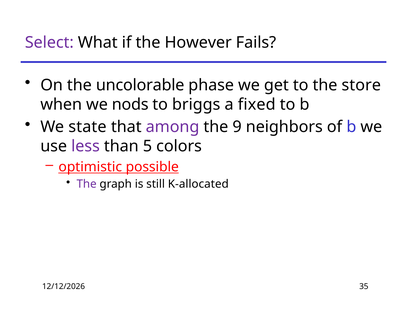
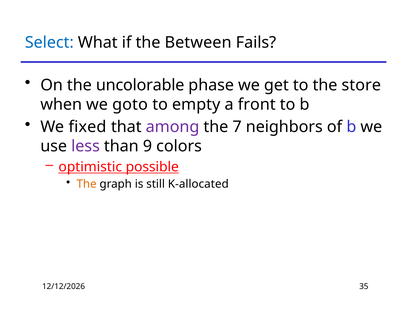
Select colour: purple -> blue
However: However -> Between
nods: nods -> goto
briggs: briggs -> empty
fixed: fixed -> front
state: state -> fixed
9: 9 -> 7
5: 5 -> 9
The at (87, 184) colour: purple -> orange
